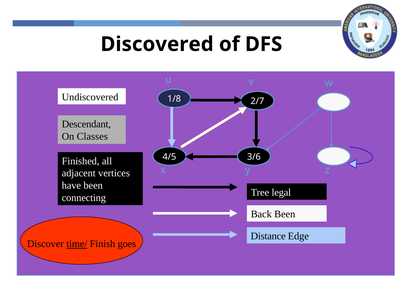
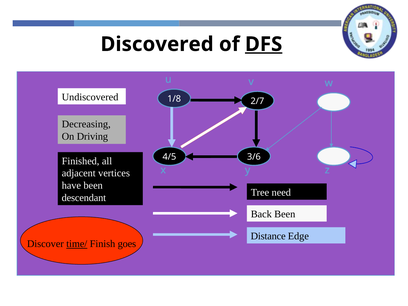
DFS underline: none -> present
Descendant: Descendant -> Decreasing
Classes: Classes -> Driving
legal: legal -> need
connecting: connecting -> descendant
